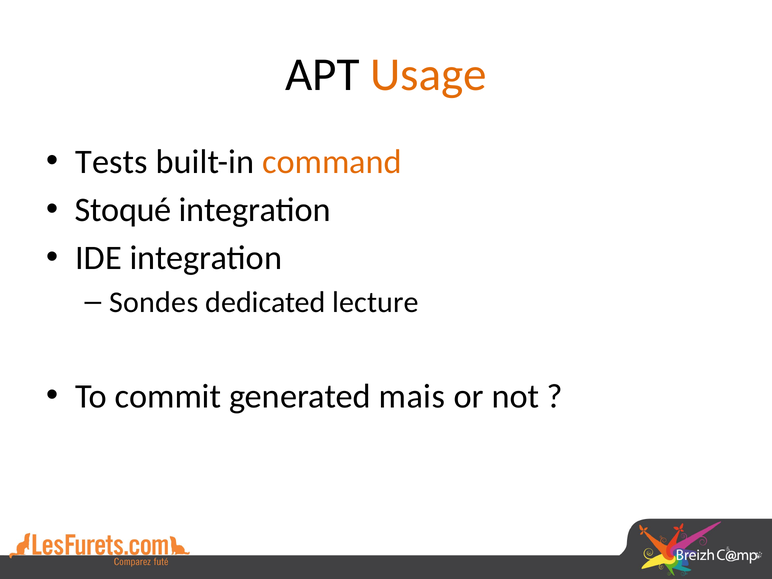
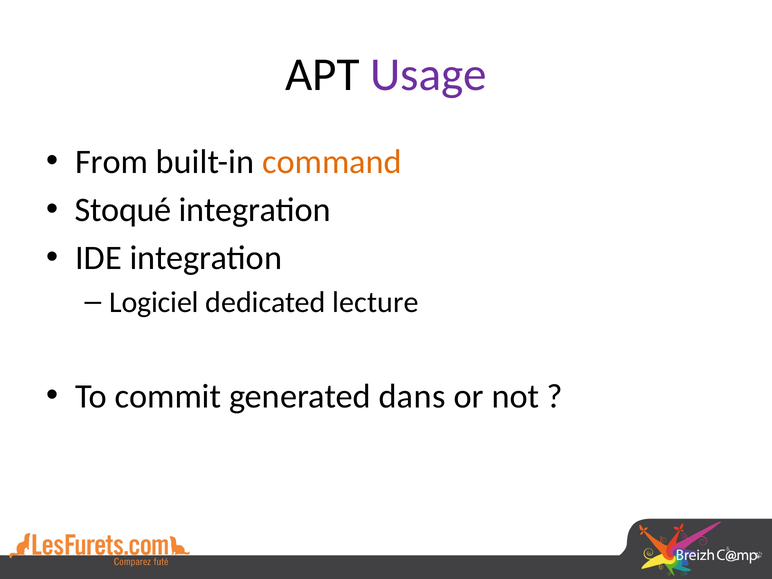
Usage colour: orange -> purple
Tests: Tests -> From
Sondes: Sondes -> Logiciel
mais: mais -> dans
